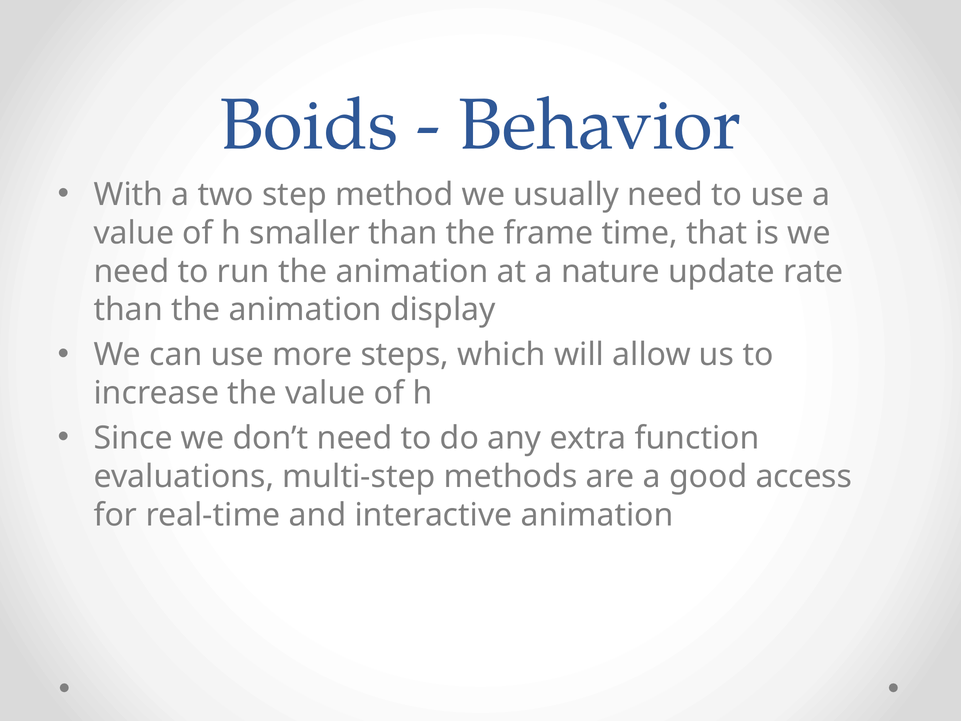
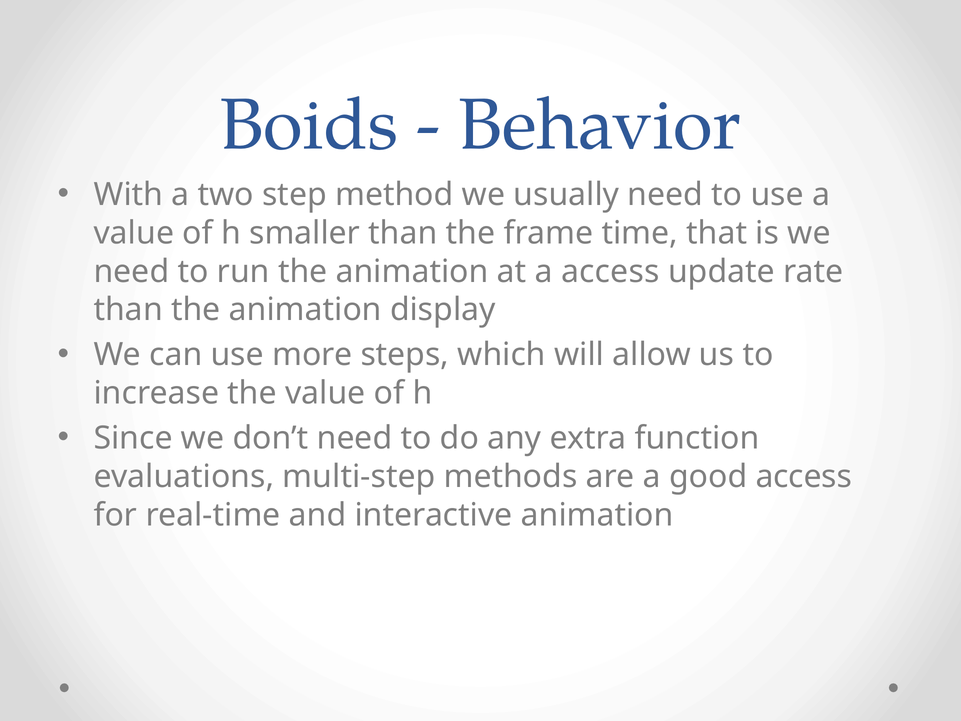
a nature: nature -> access
